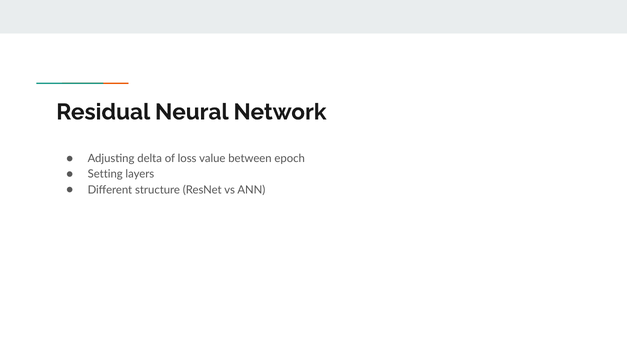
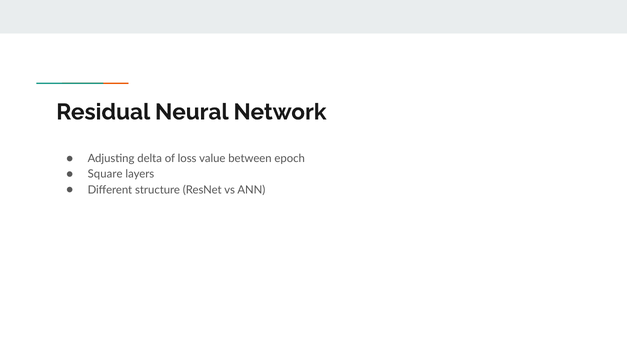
Setting: Setting -> Square
